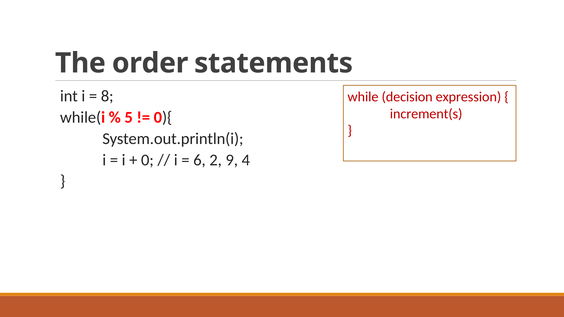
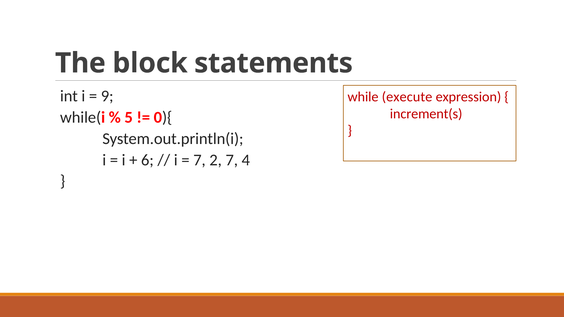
order: order -> block
8: 8 -> 9
decision: decision -> execute
0: 0 -> 6
6 at (199, 160): 6 -> 7
2 9: 9 -> 7
